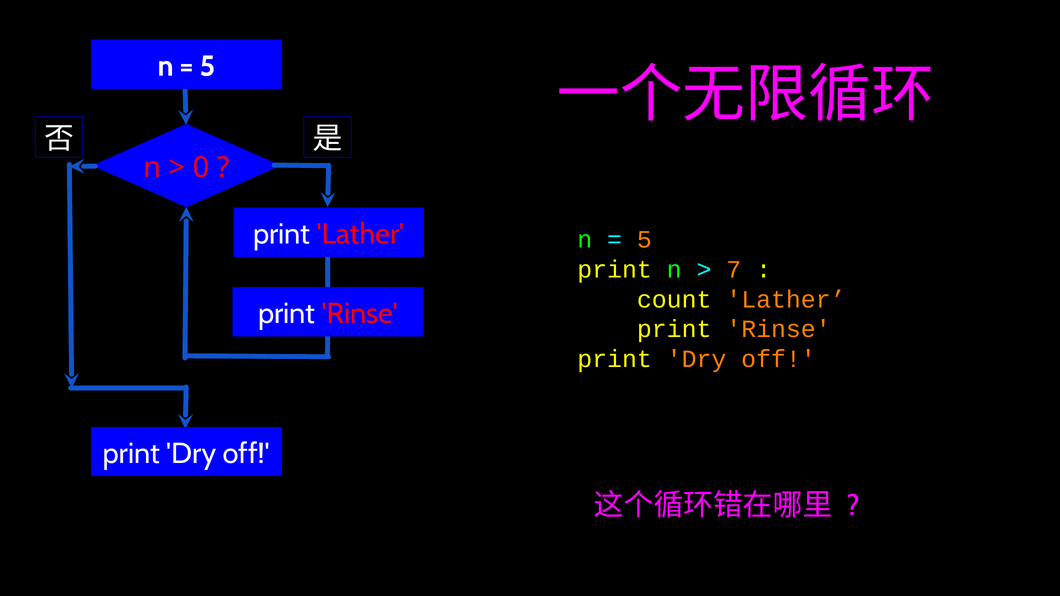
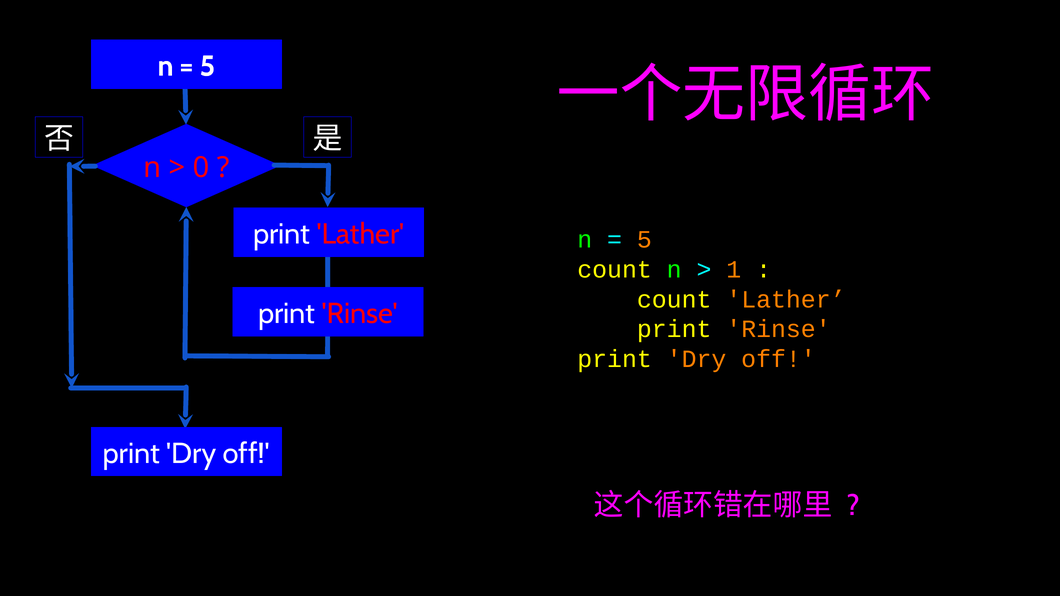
print at (615, 270): print -> count
7: 7 -> 1
